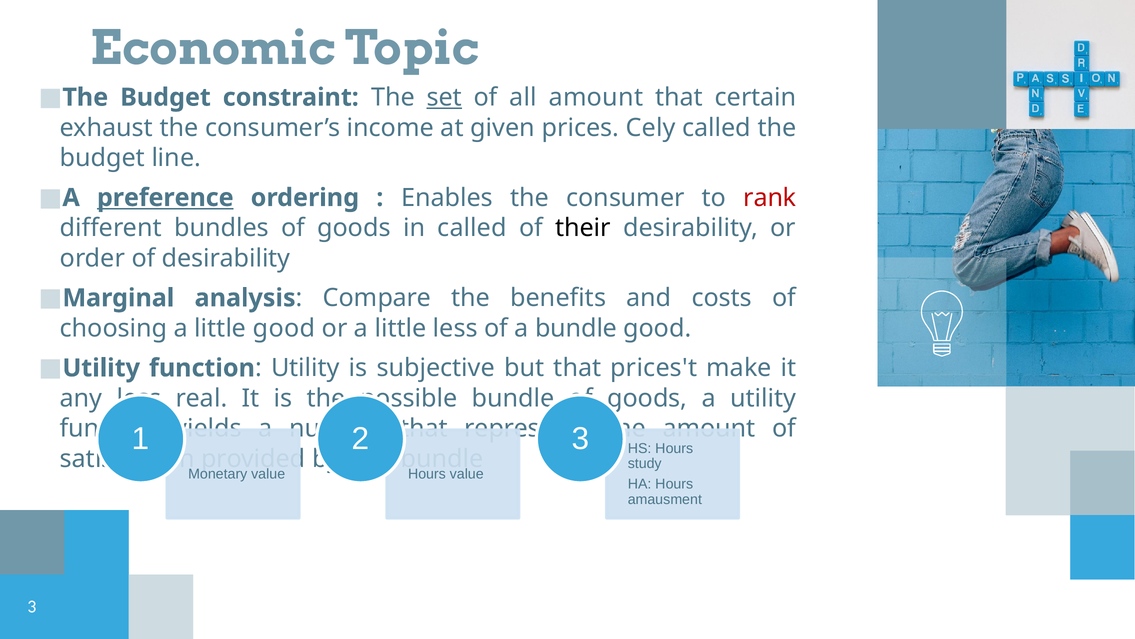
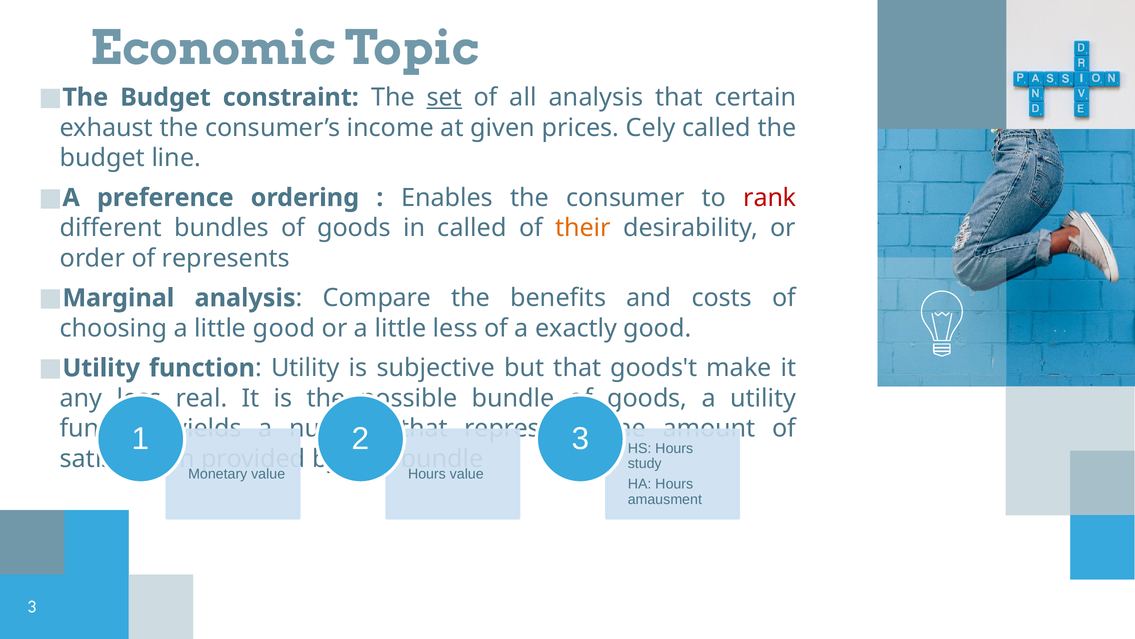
all amount: amount -> analysis
preference underline: present -> none
their colour: black -> orange
of desirability: desirability -> represents
a bundle: bundle -> exactly
prices't: prices't -> goods't
